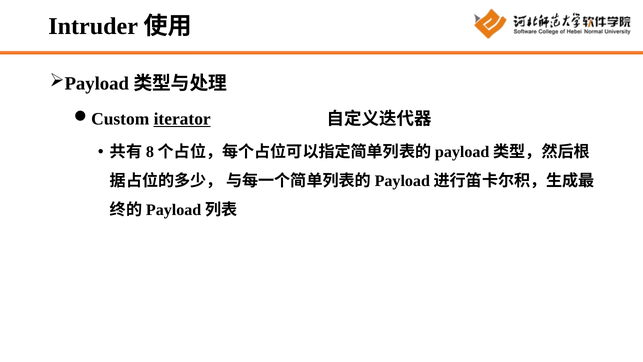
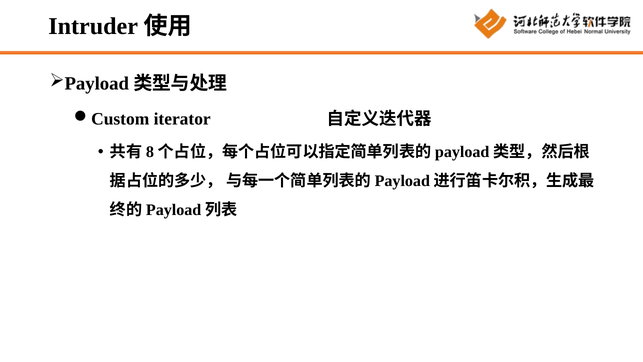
iterator underline: present -> none
